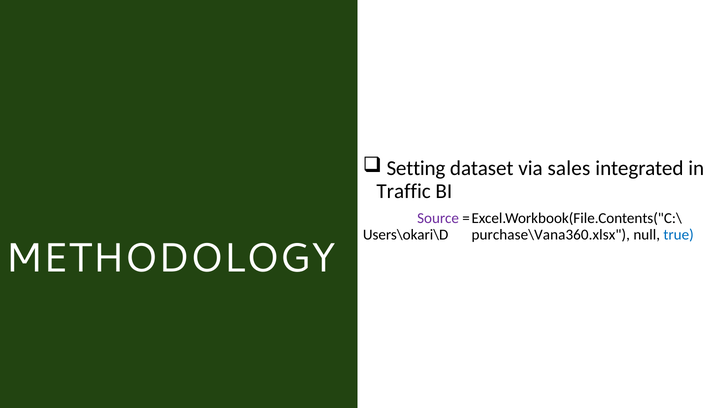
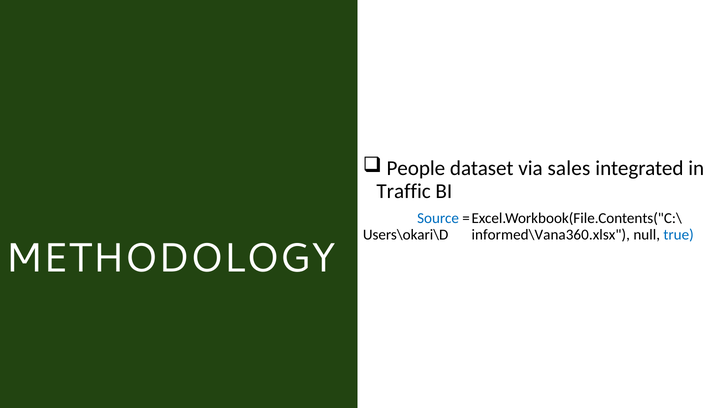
Setting: Setting -> People
Source colour: purple -> blue
purchase\Vana360.xlsx: purchase\Vana360.xlsx -> informed\Vana360.xlsx
